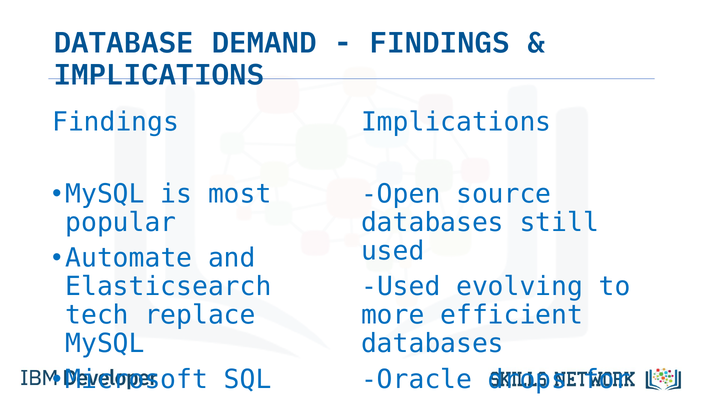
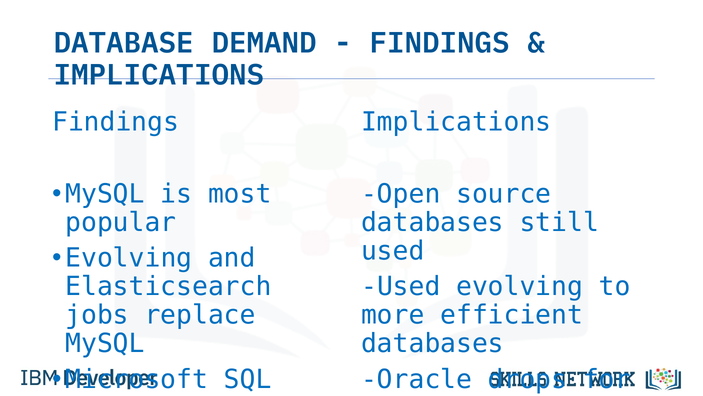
Automate at (129, 258): Automate -> Evolving
tech: tech -> jobs
